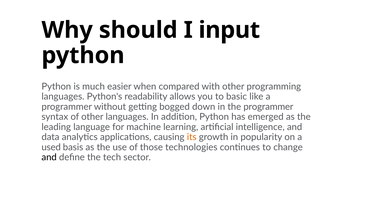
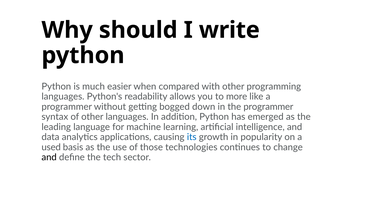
input: input -> write
basic: basic -> more
its colour: orange -> blue
